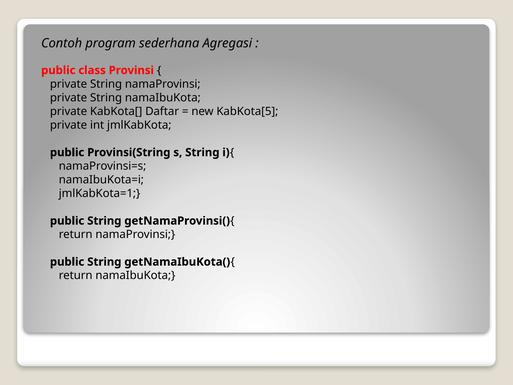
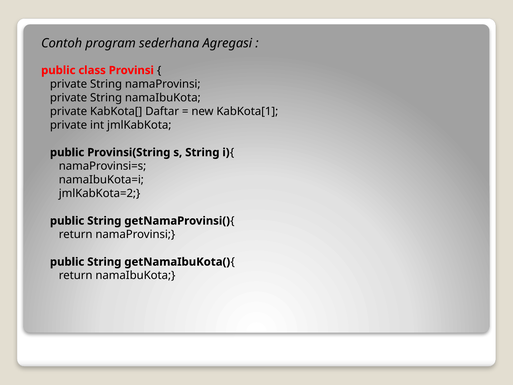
KabKota[5: KabKota[5 -> KabKota[1
jmlKabKota=1: jmlKabKota=1 -> jmlKabKota=2
